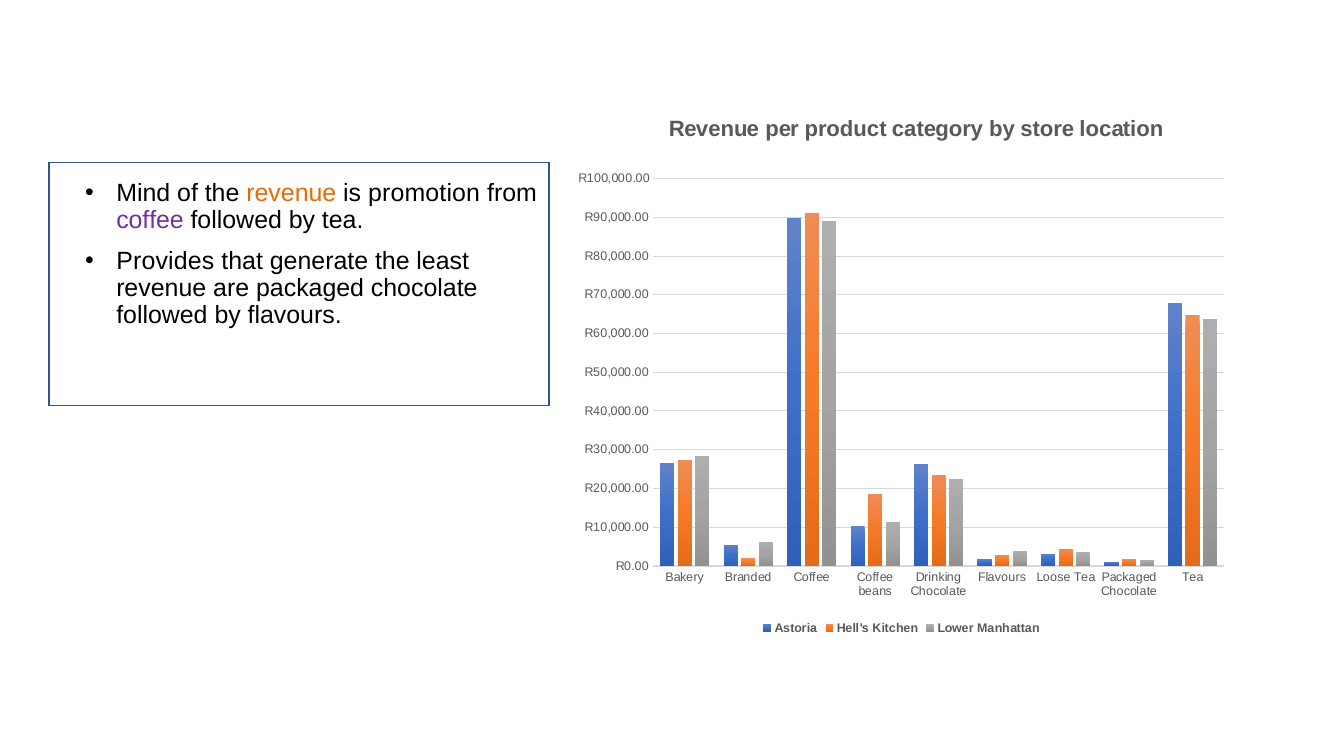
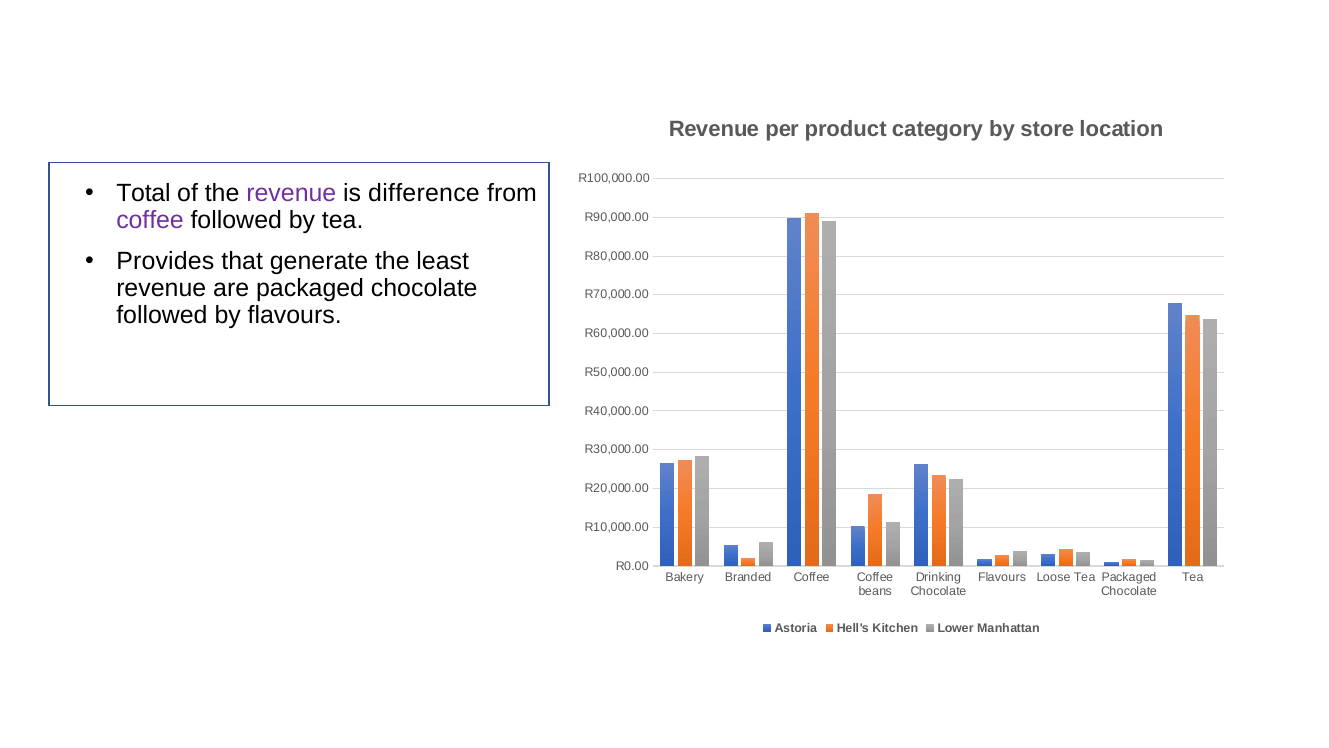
Mind: Mind -> Total
revenue at (291, 193) colour: orange -> purple
promotion: promotion -> difference
